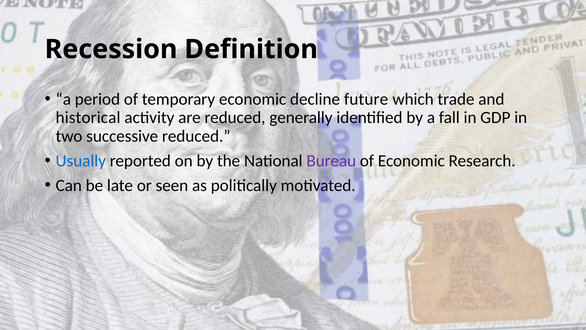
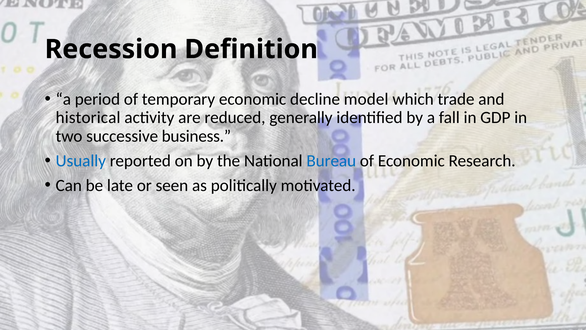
future: future -> model
successive reduced: reduced -> business
Bureau colour: purple -> blue
